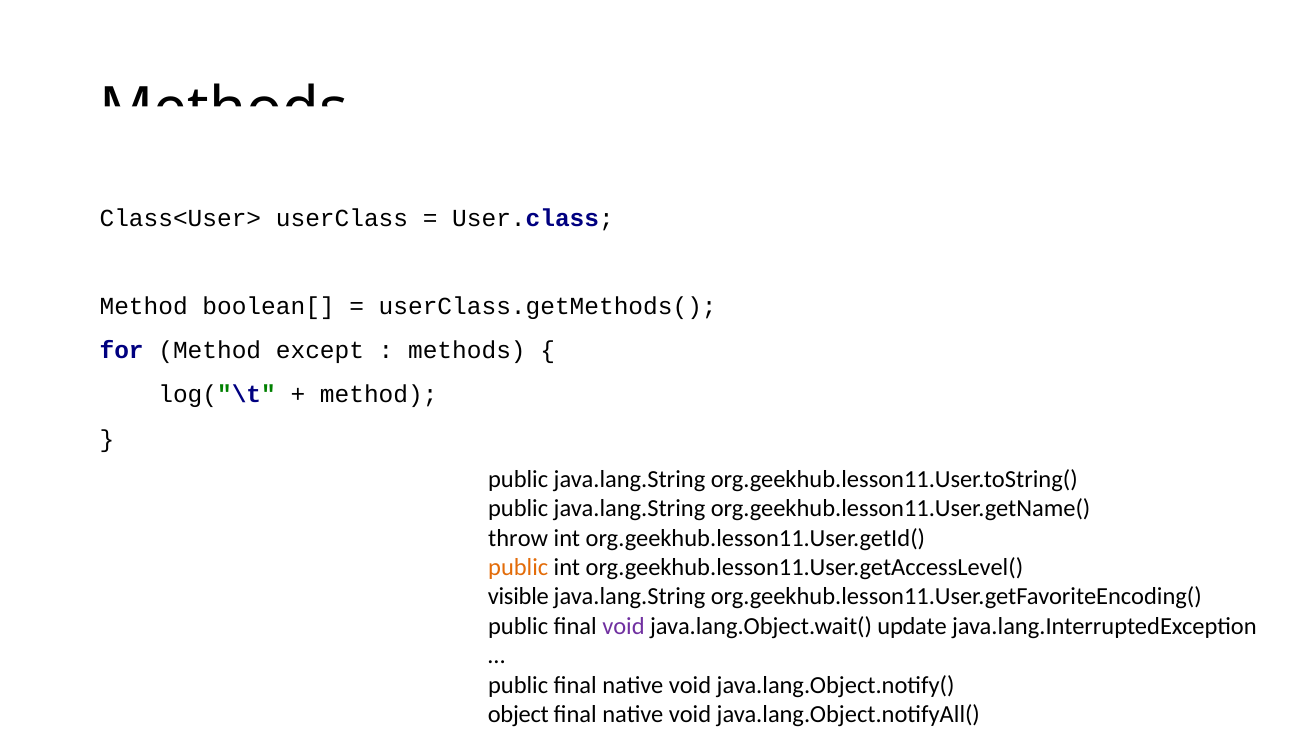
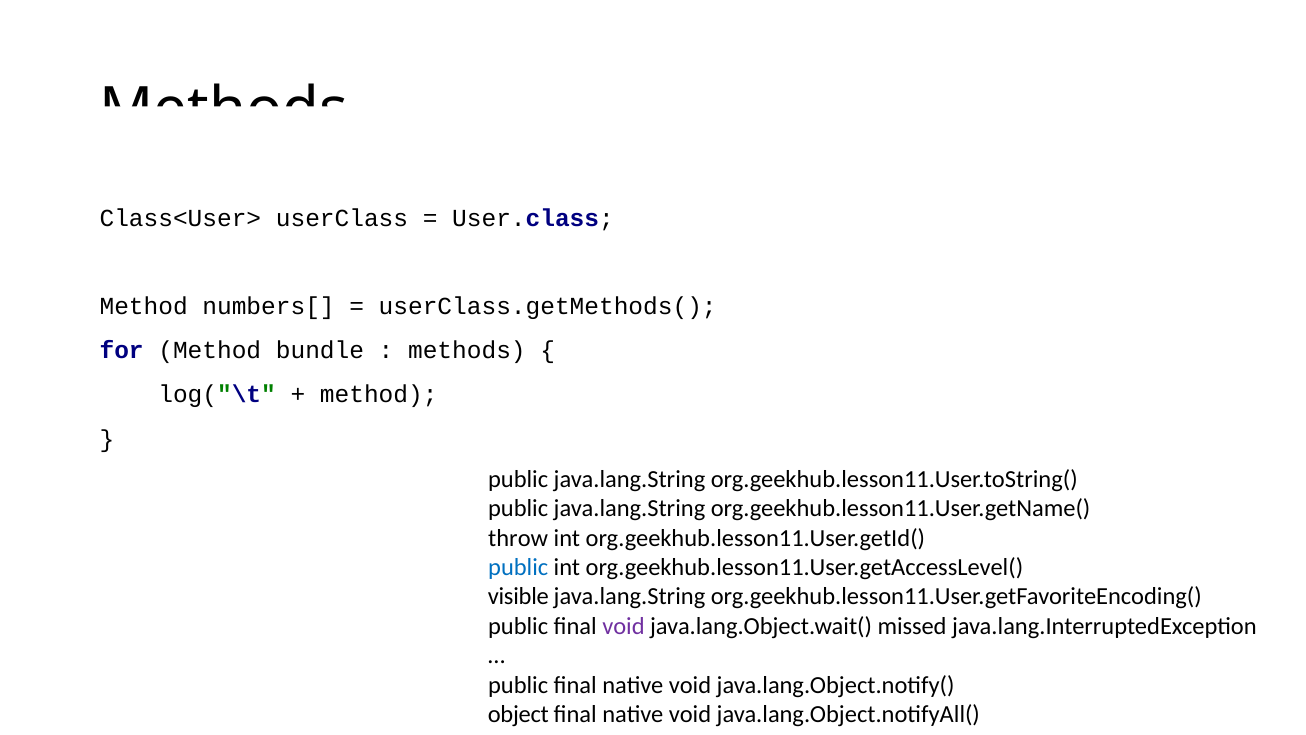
boolean[: boolean[ -> numbers[
except: except -> bundle
public at (518, 567) colour: orange -> blue
update: update -> missed
